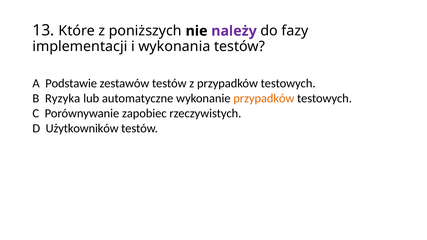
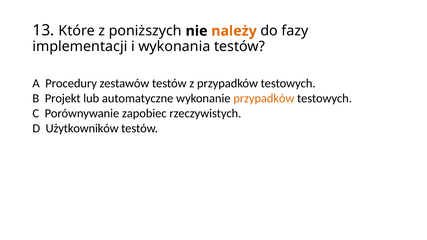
należy colour: purple -> orange
Podstawie: Podstawie -> Procedury
Ryzyka: Ryzyka -> Projekt
